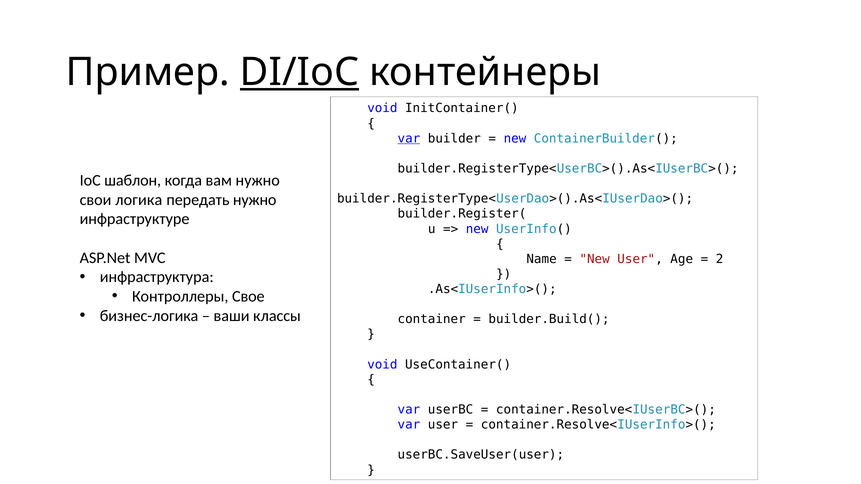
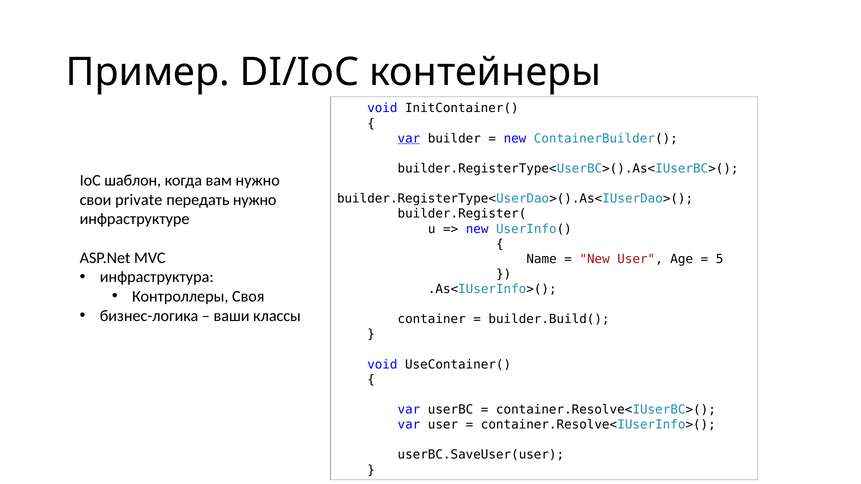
DI/IoC underline: present -> none
логика: логика -> private
2: 2 -> 5
Свое: Свое -> Своя
